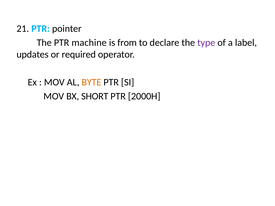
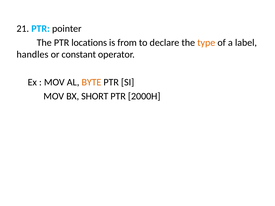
machine: machine -> locations
type colour: purple -> orange
updates: updates -> handles
required: required -> constant
